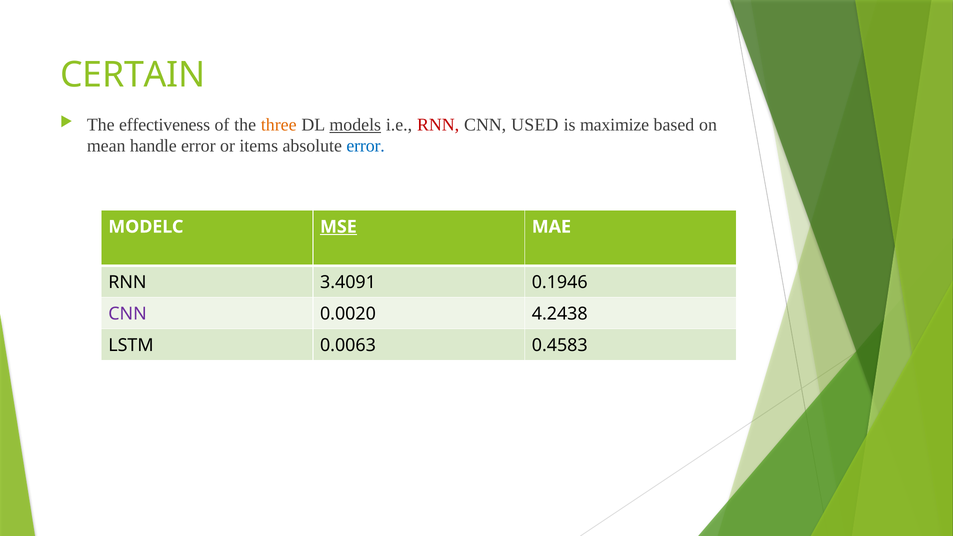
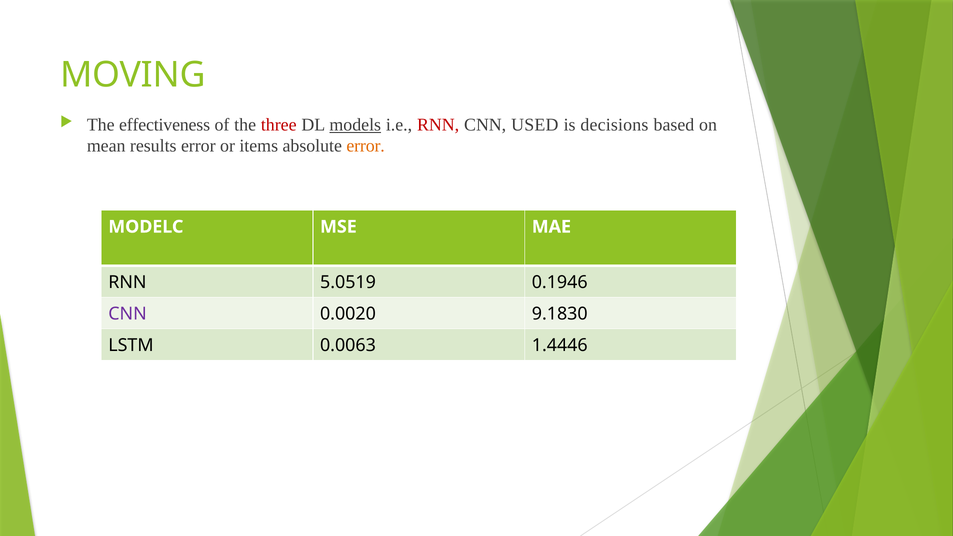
CERTAIN: CERTAIN -> MOVING
three colour: orange -> red
maximize: maximize -> decisions
handle: handle -> results
error at (366, 146) colour: blue -> orange
MSE underline: present -> none
3.4091: 3.4091 -> 5.0519
4.2438: 4.2438 -> 9.1830
0.4583: 0.4583 -> 1.4446
